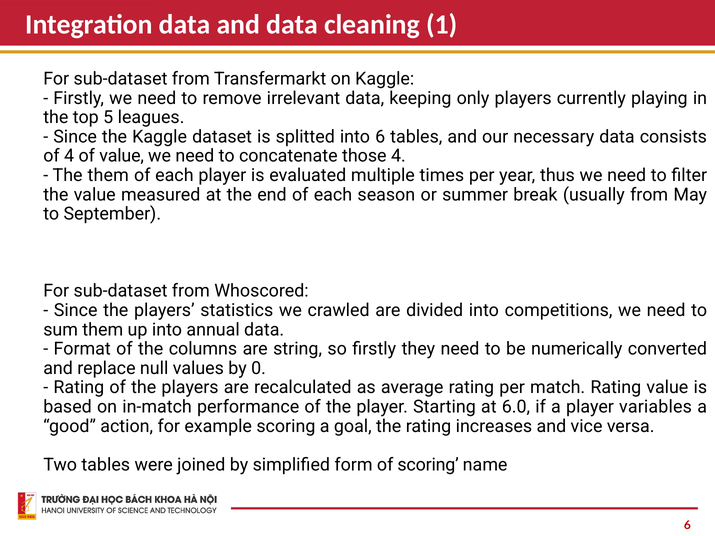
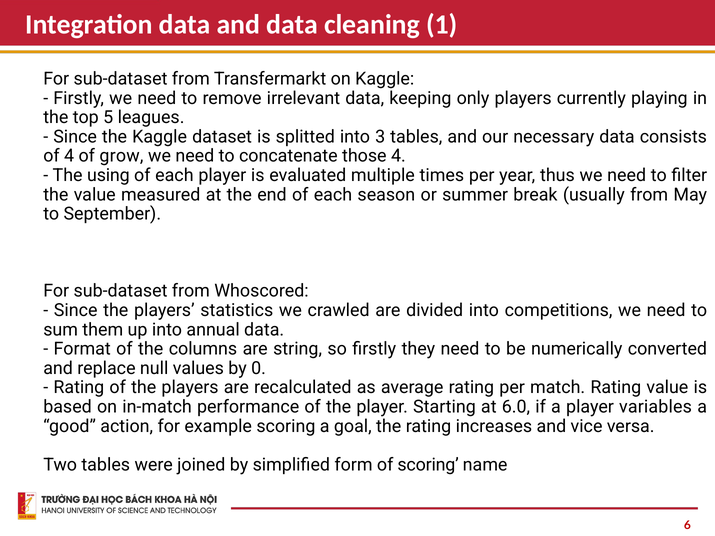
into 6: 6 -> 3
of value: value -> grow
The them: them -> using
